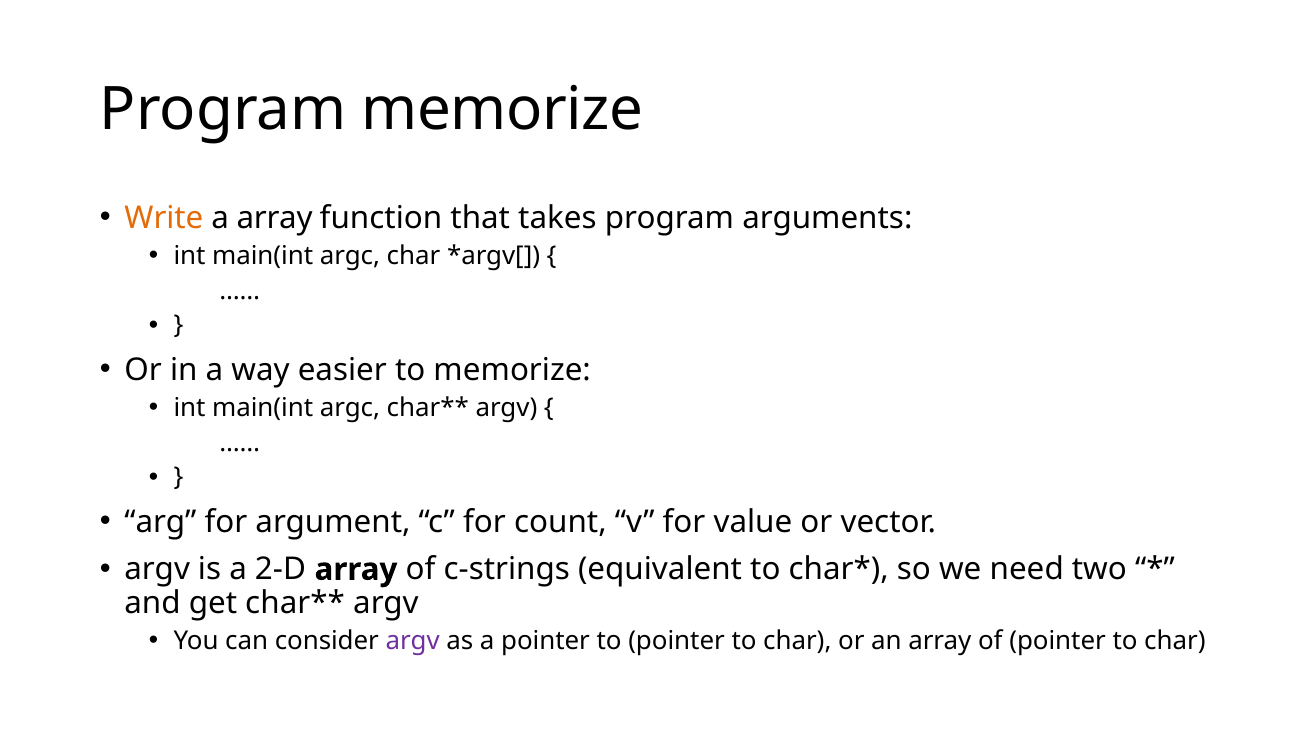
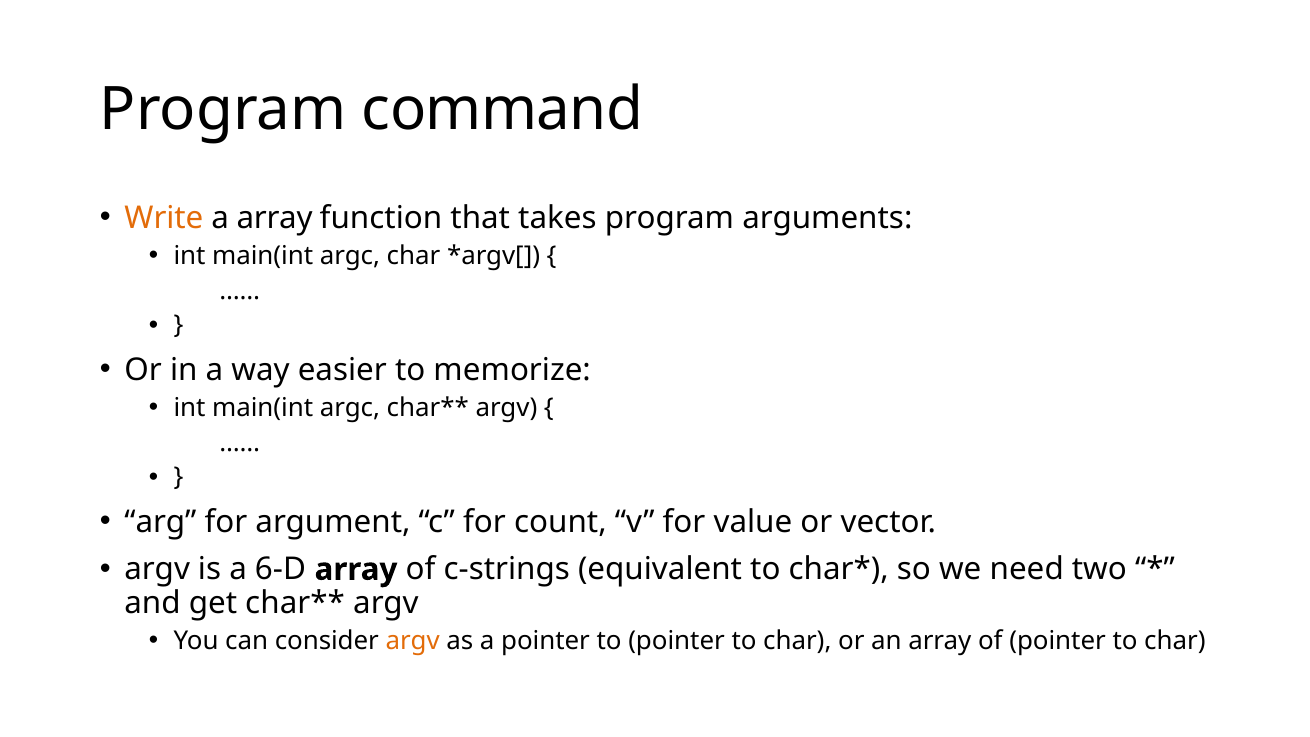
Program memorize: memorize -> command
2-D: 2-D -> 6-D
argv at (413, 641) colour: purple -> orange
